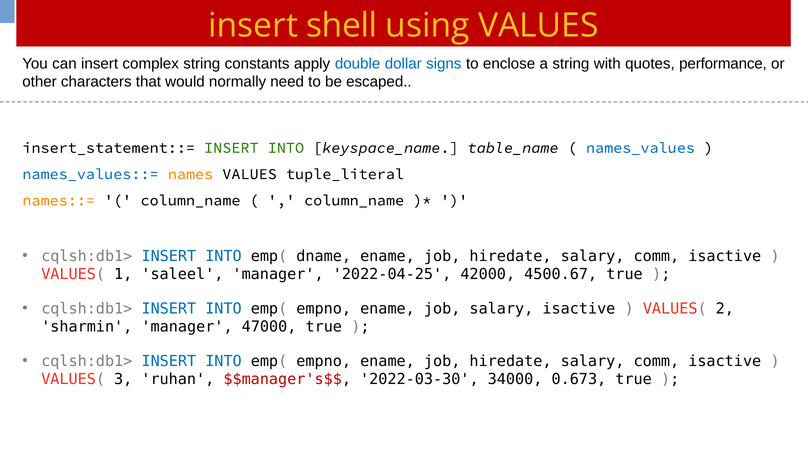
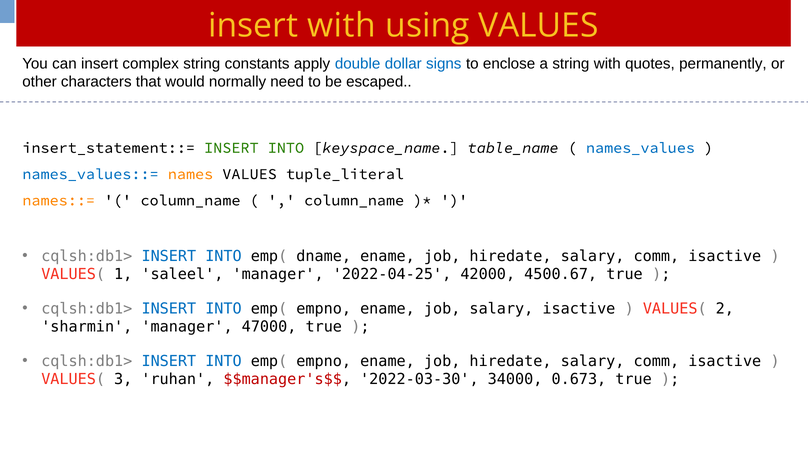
insert shell: shell -> with
performance: performance -> permanently
